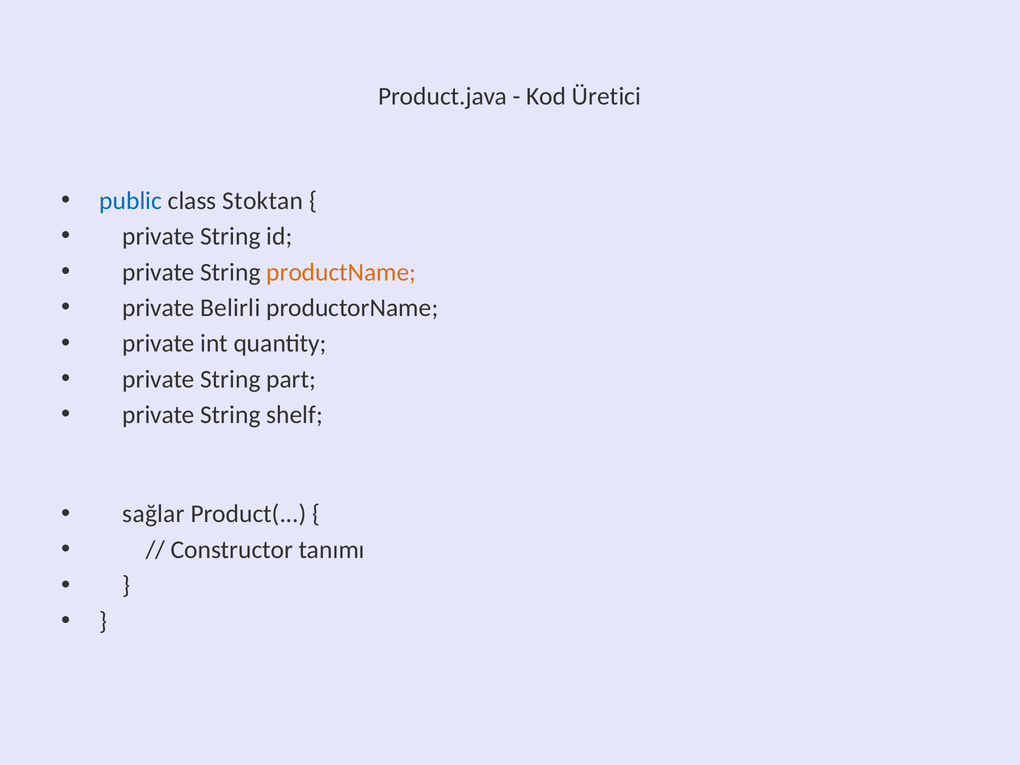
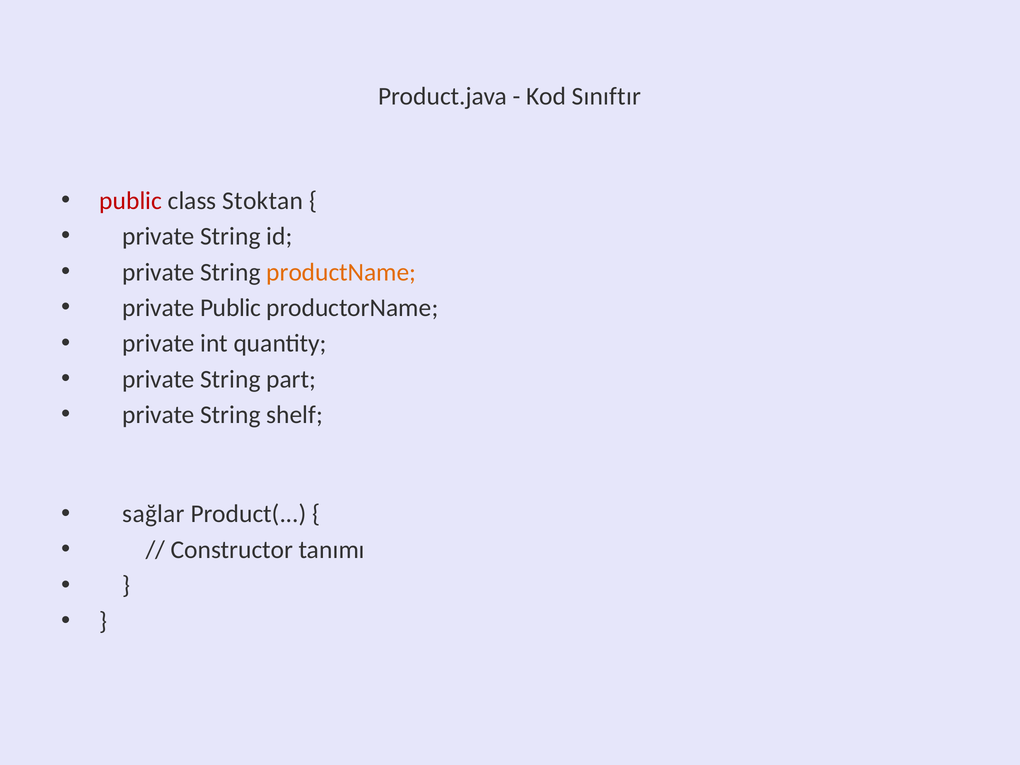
Üretici: Üretici -> Sınıftır
public at (131, 201) colour: blue -> red
private Belirli: Belirli -> Public
